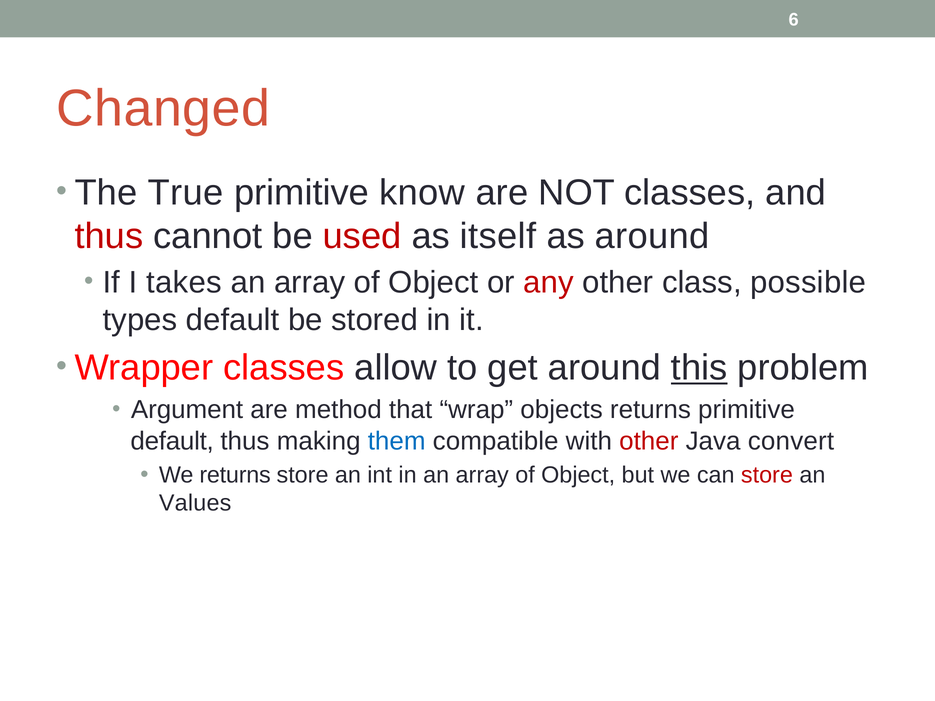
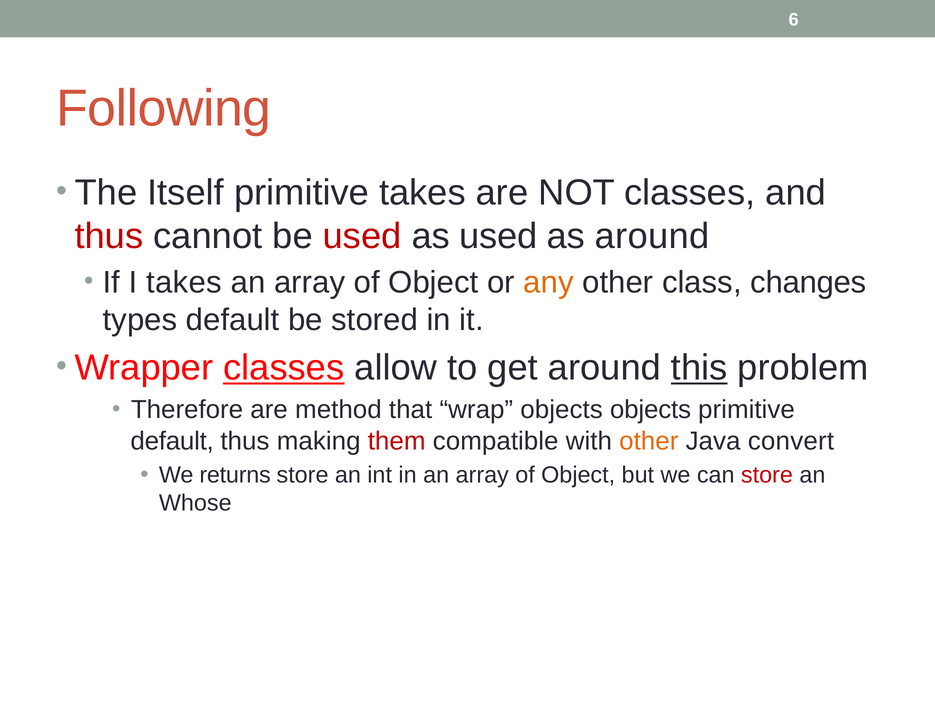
Changed: Changed -> Following
True: True -> Itself
primitive know: know -> takes
as itself: itself -> used
any colour: red -> orange
possible: possible -> changes
classes at (284, 368) underline: none -> present
Argument: Argument -> Therefore
objects returns: returns -> objects
them colour: blue -> red
other at (649, 441) colour: red -> orange
Values: Values -> Whose
